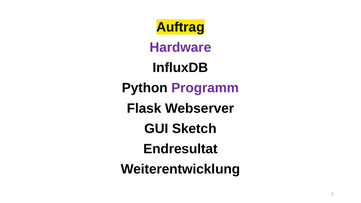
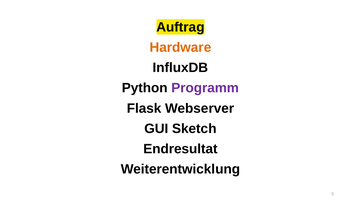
Hardware colour: purple -> orange
